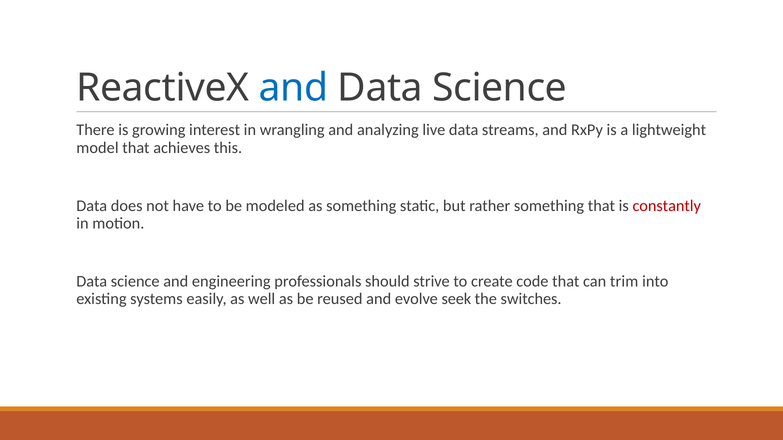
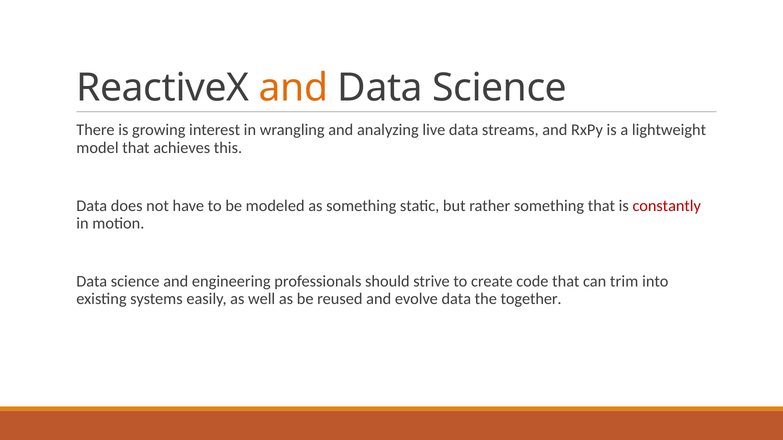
and at (293, 88) colour: blue -> orange
evolve seek: seek -> data
switches: switches -> together
